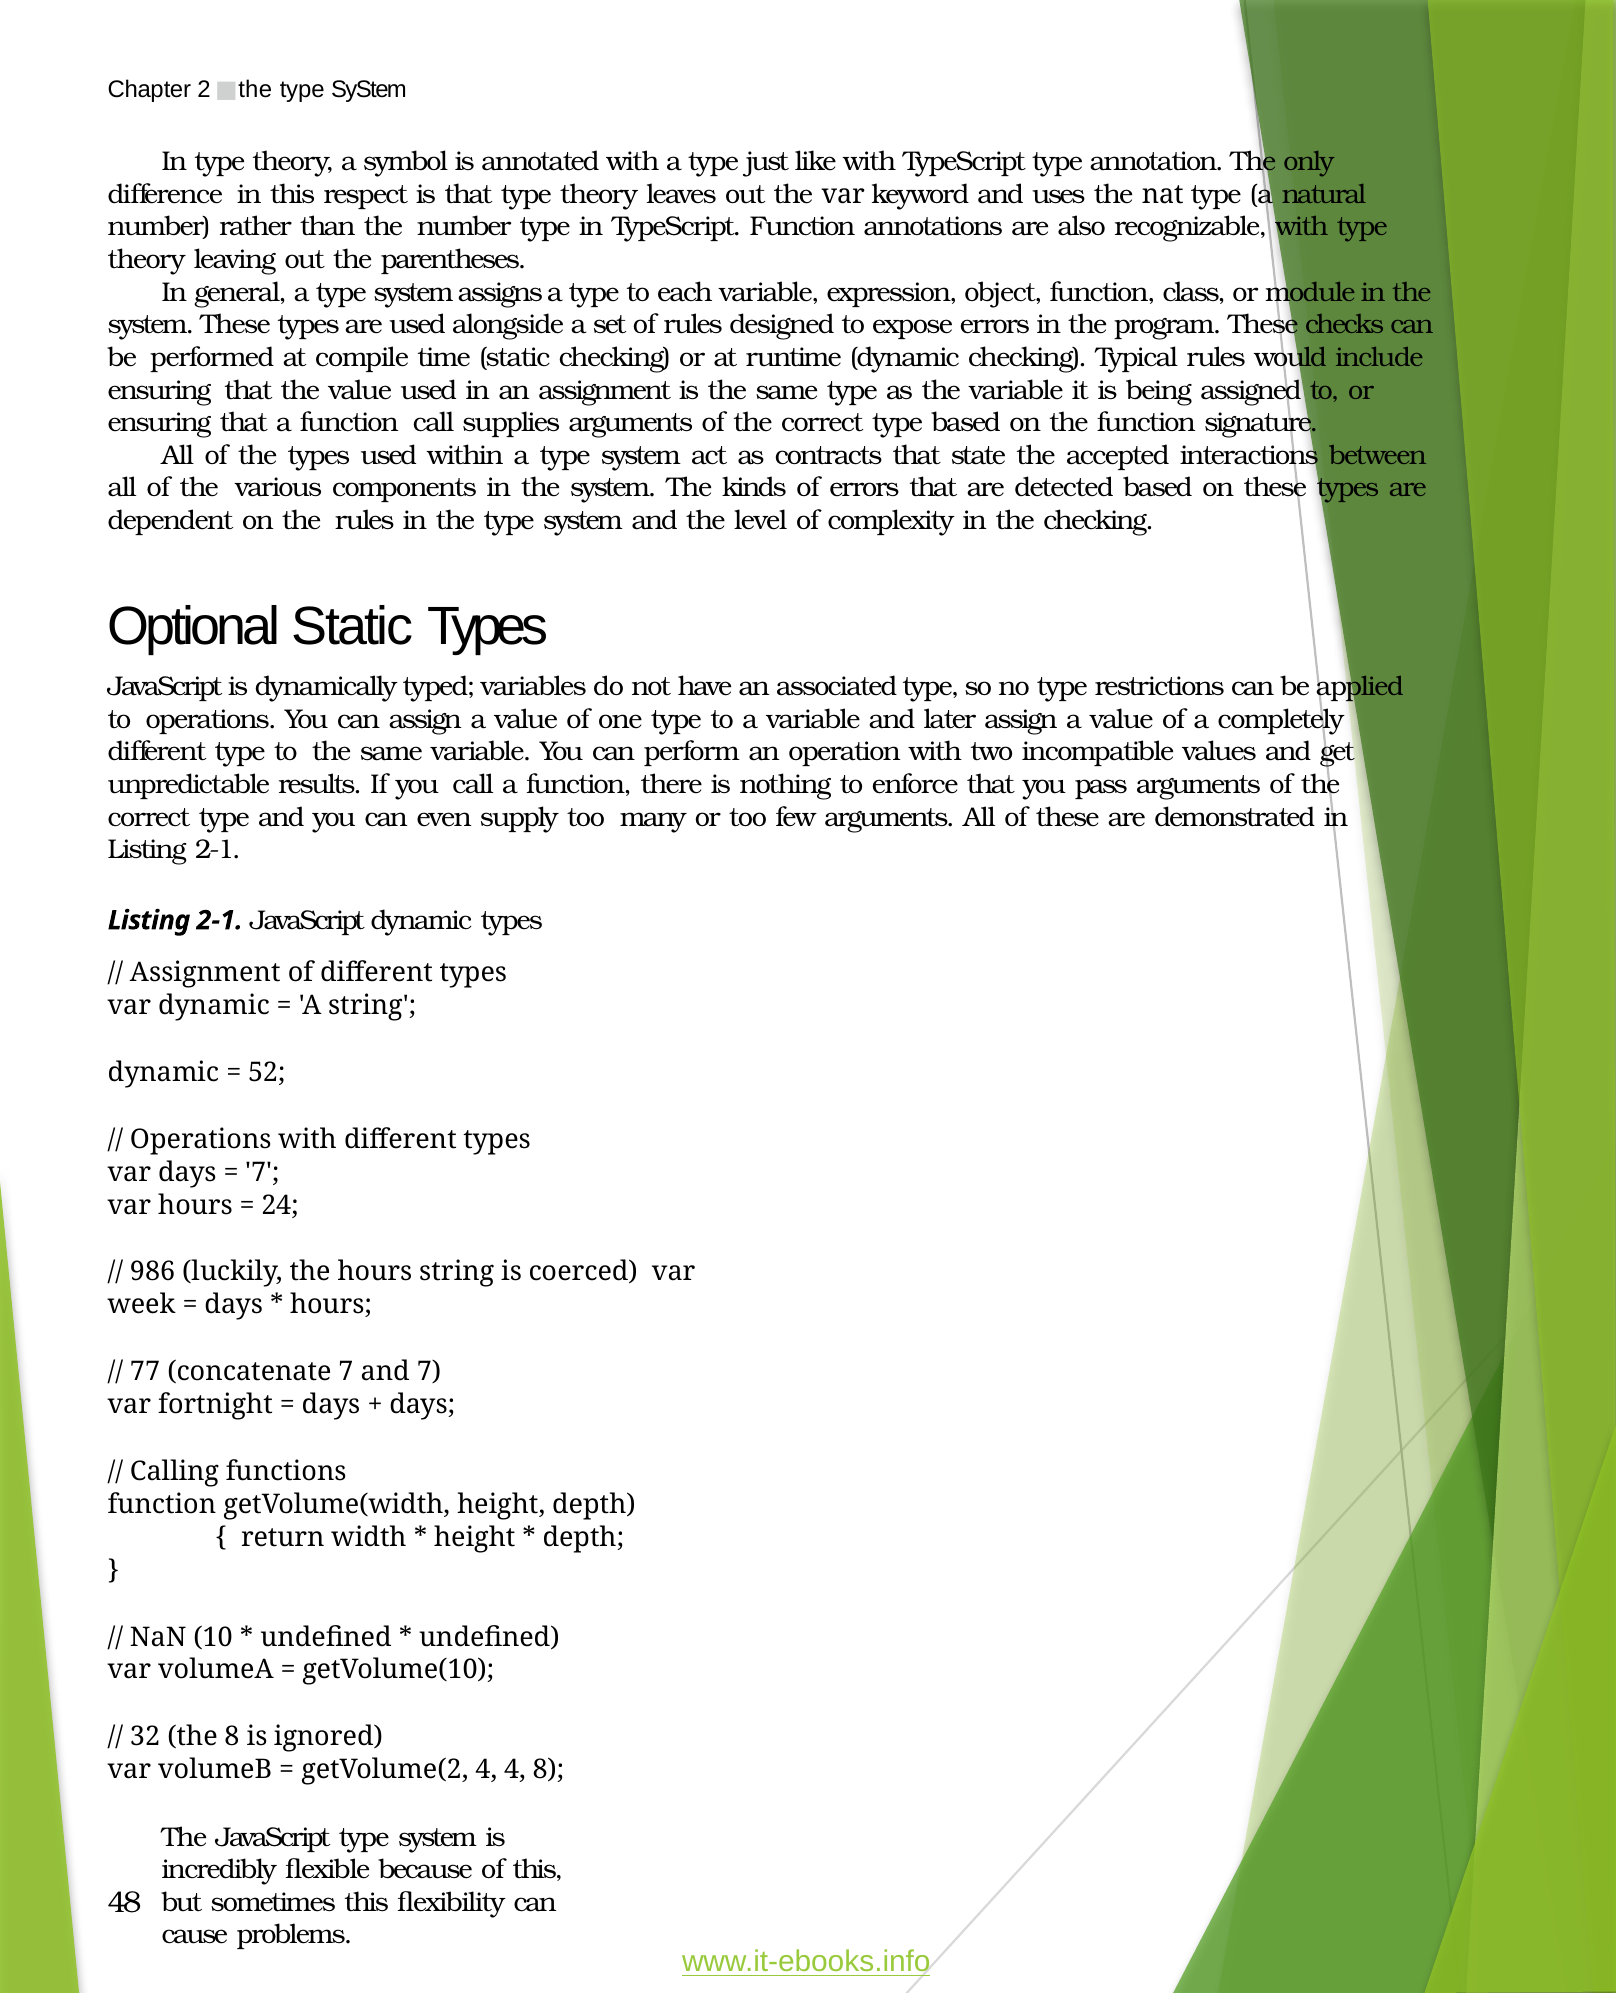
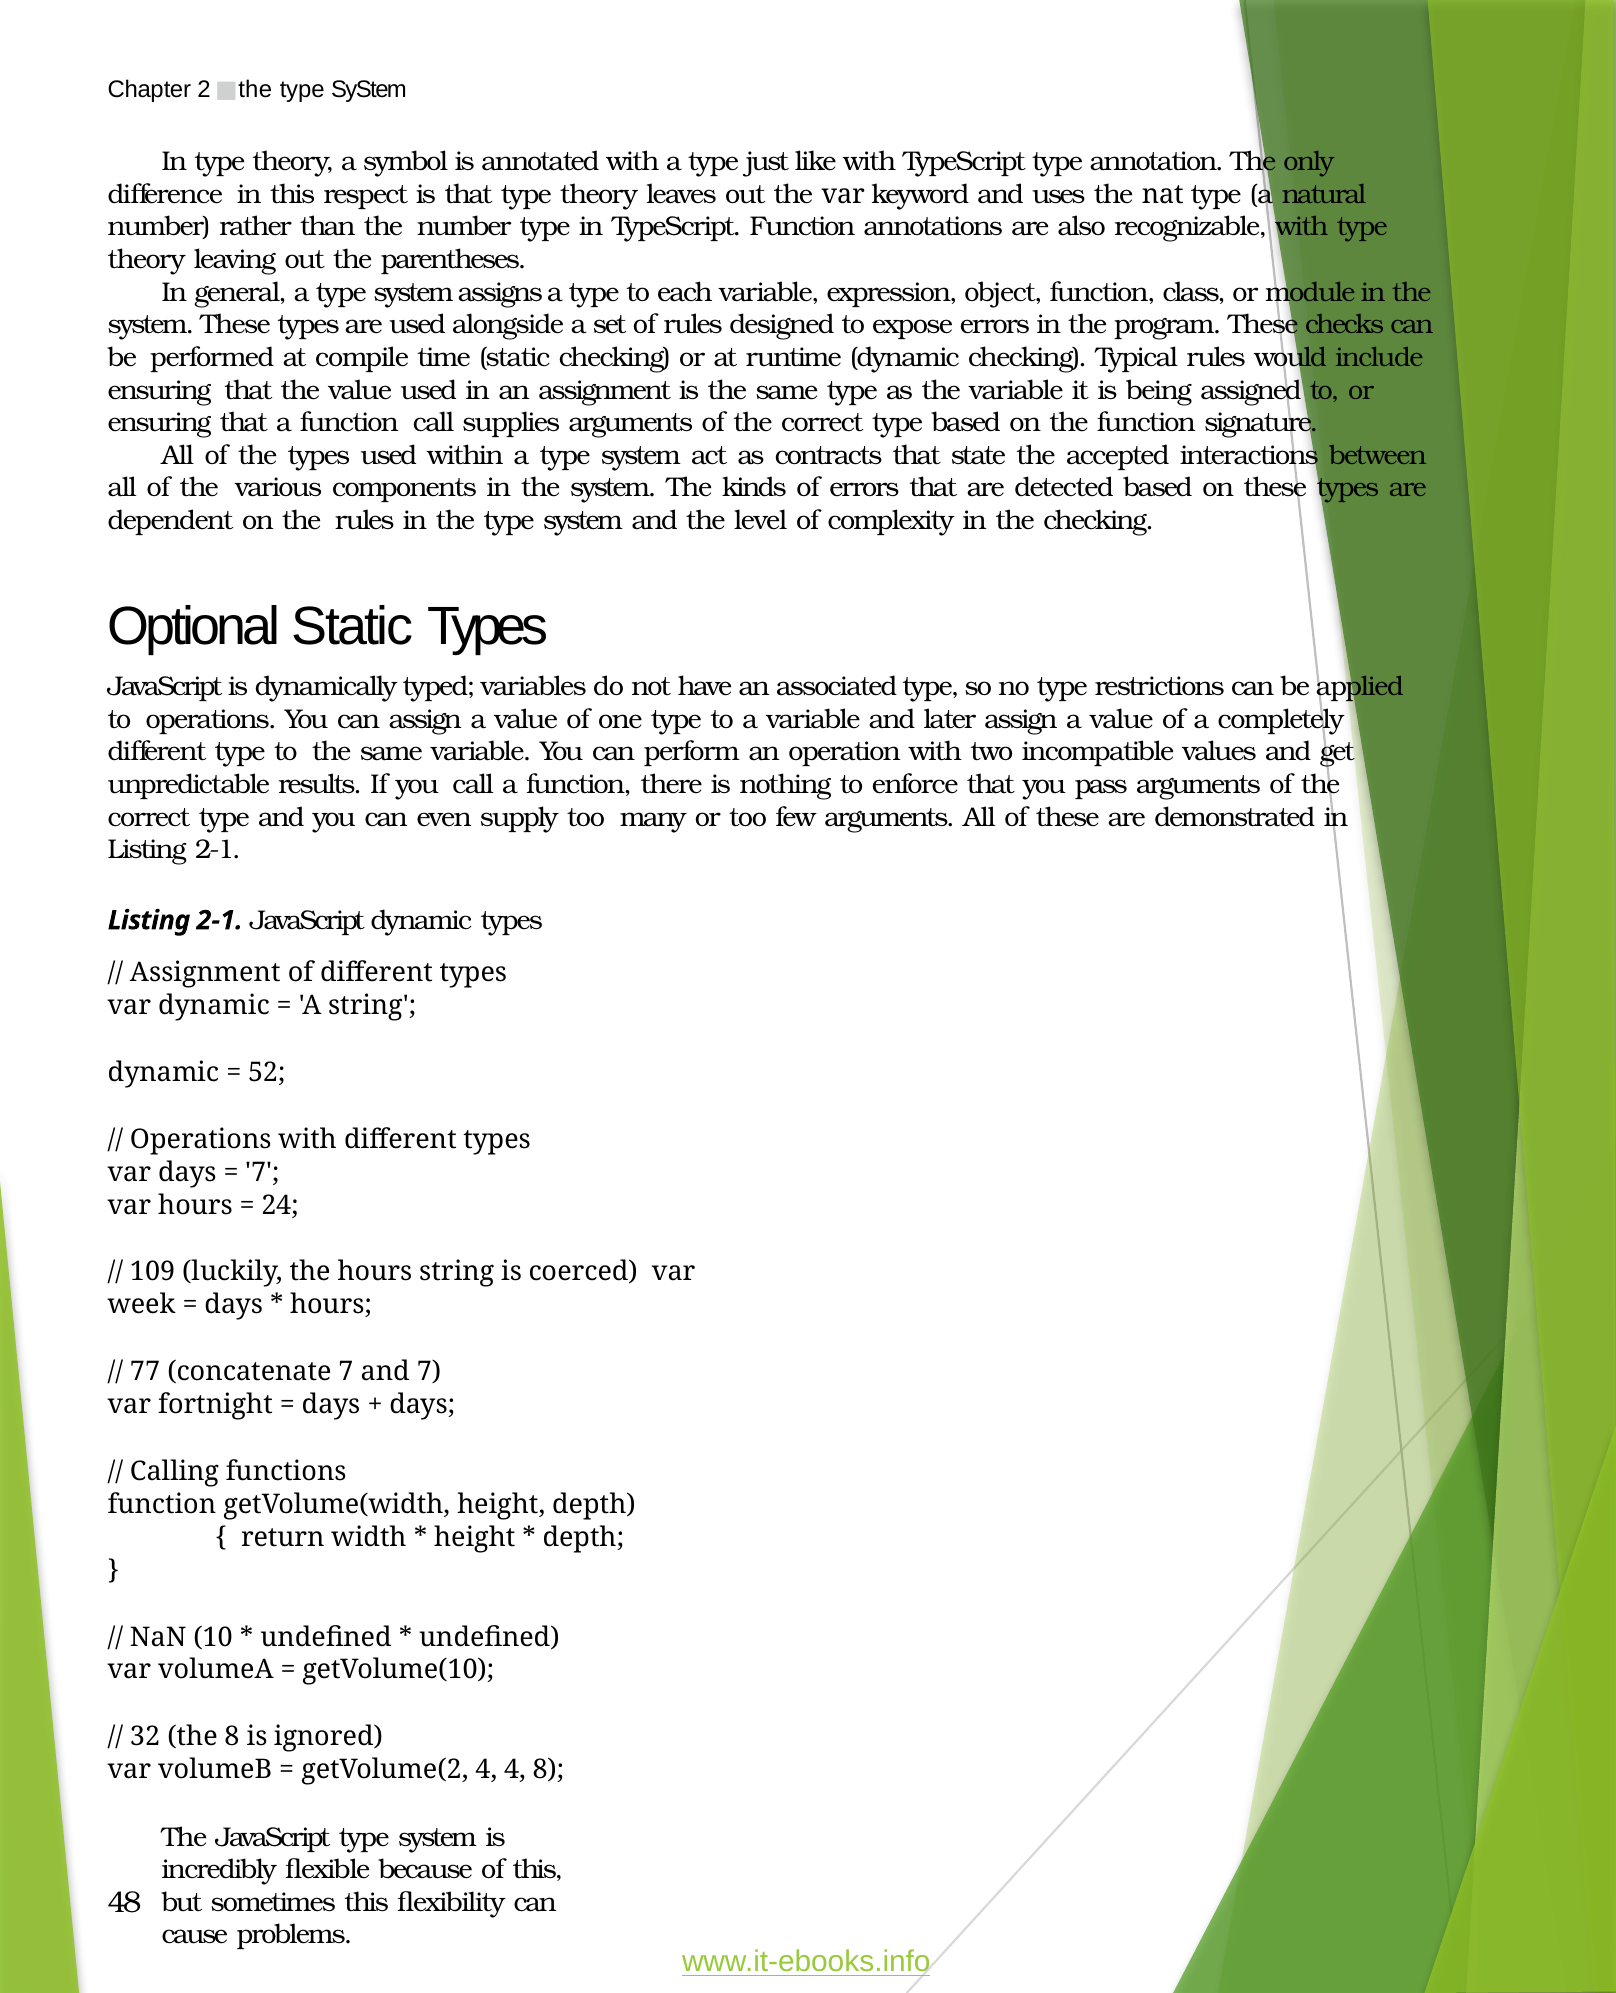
986: 986 -> 109
